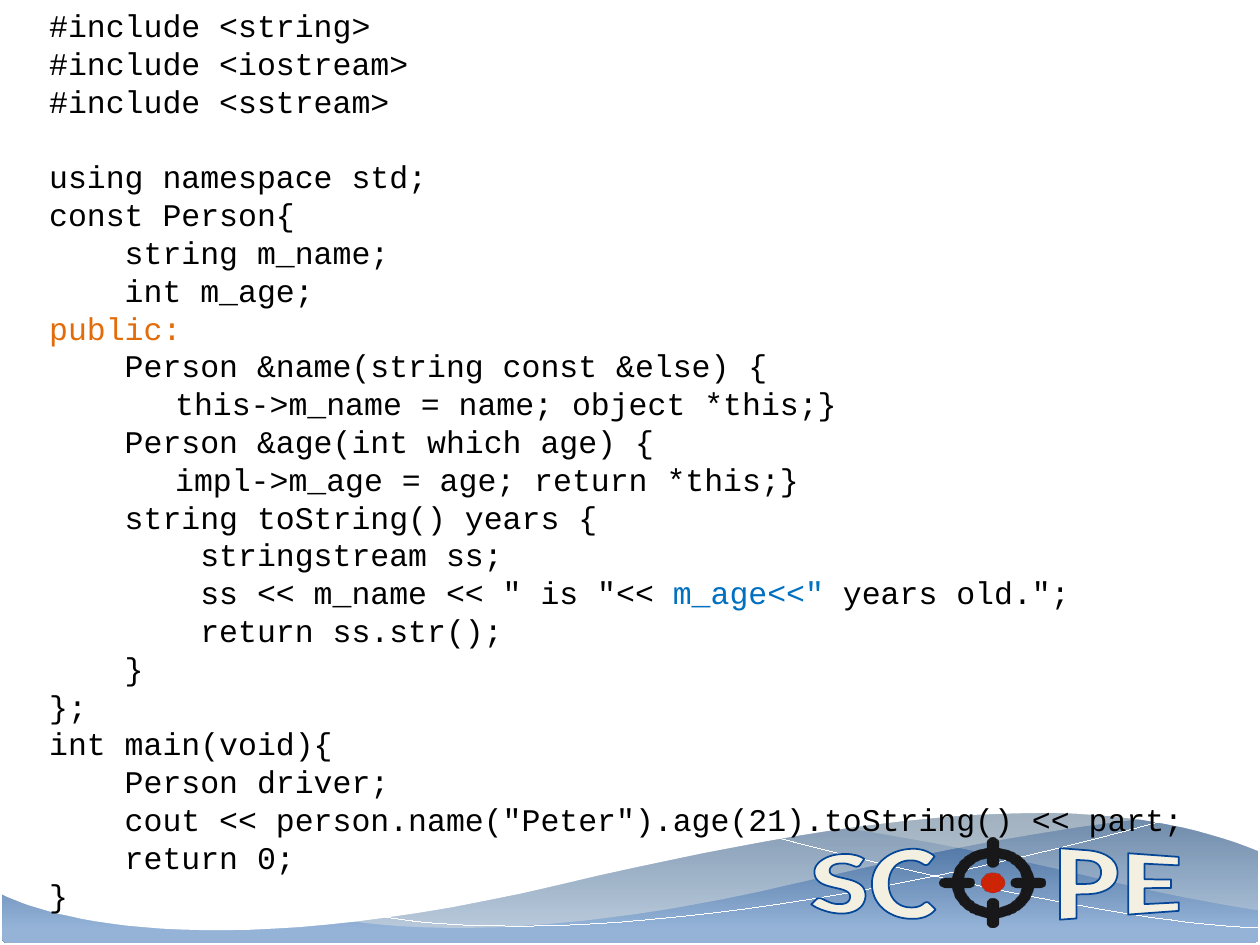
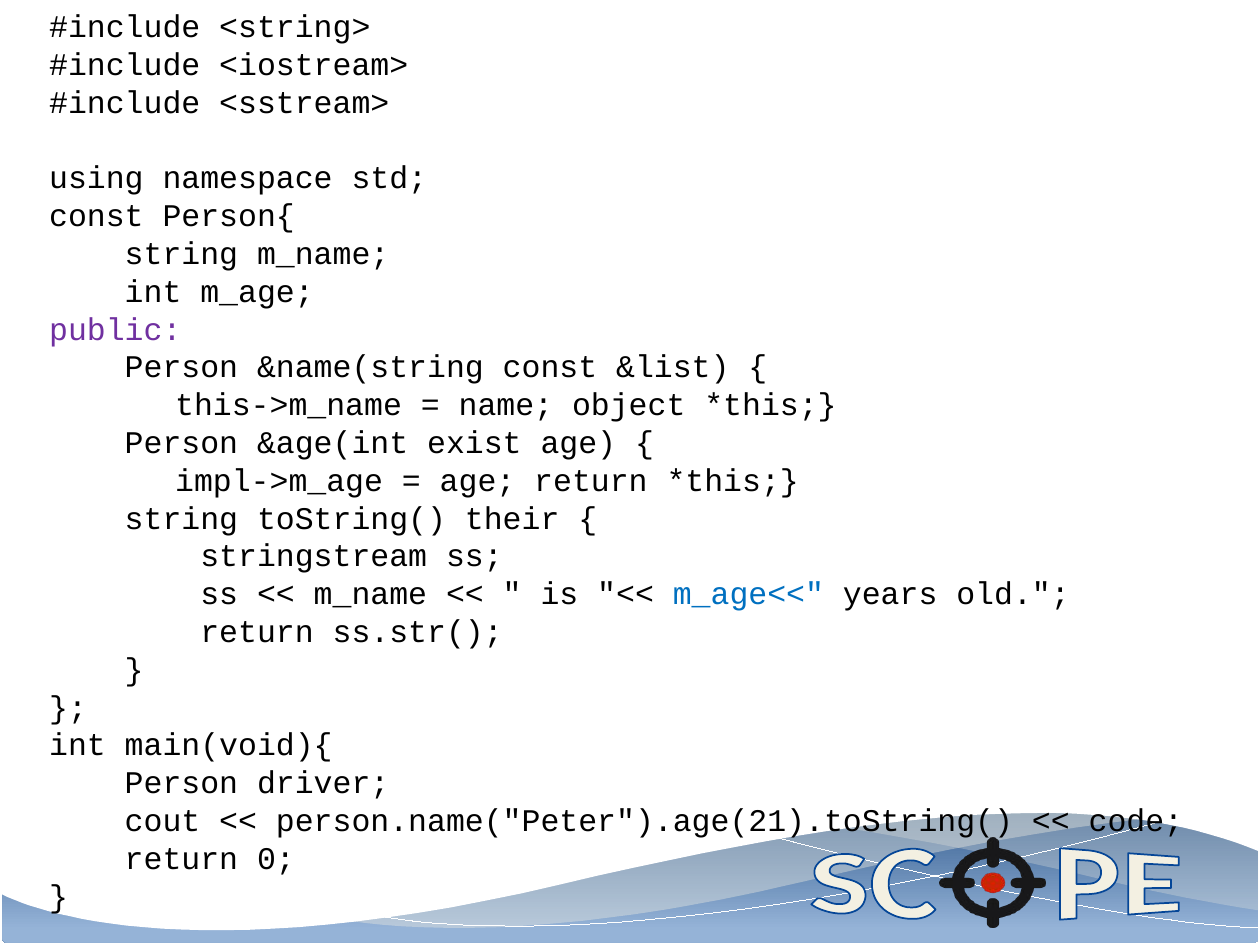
public colour: orange -> purple
&else: &else -> &list
which: which -> exist
toString( years: years -> their
part: part -> code
